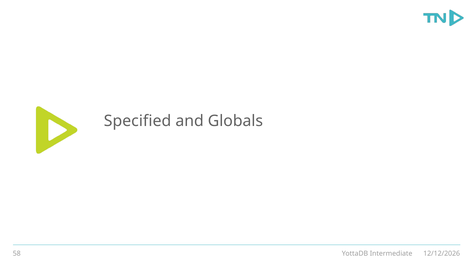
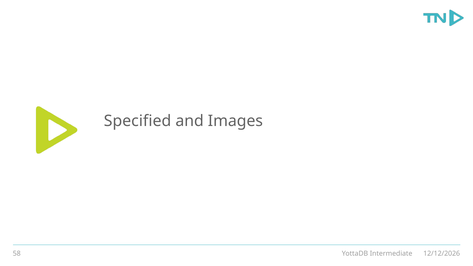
Globals: Globals -> Images
